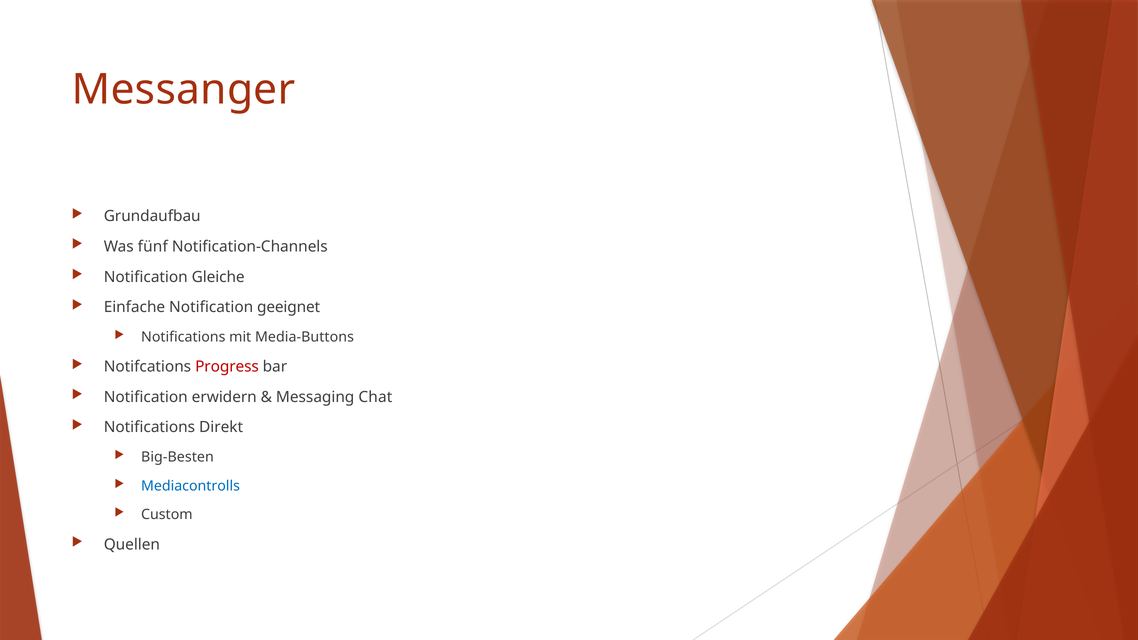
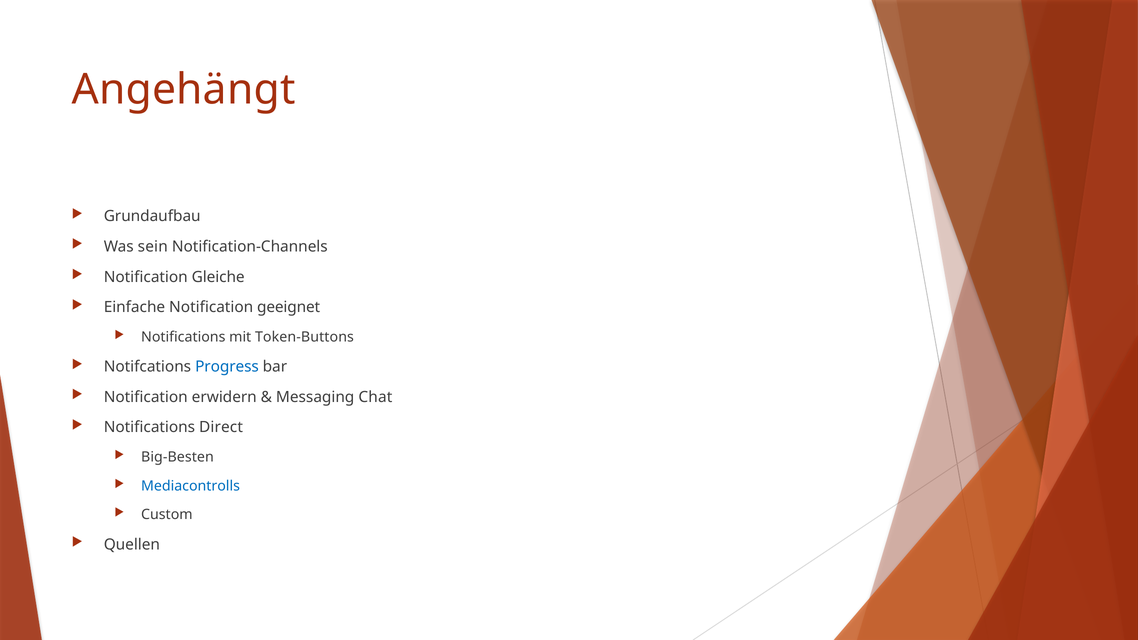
Messanger: Messanger -> Angehängt
fünf: fünf -> sein
Media-Buttons: Media-Buttons -> Token-Buttons
Progress colour: red -> blue
Direkt: Direkt -> Direct
